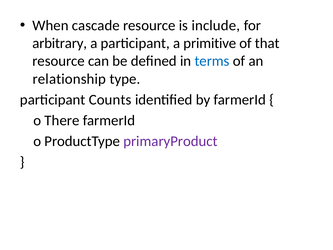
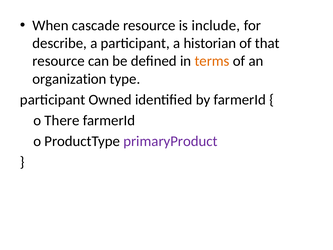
arbitrary: arbitrary -> describe
primitive: primitive -> historian
terms colour: blue -> orange
relationship: relationship -> organization
Counts: Counts -> Owned
